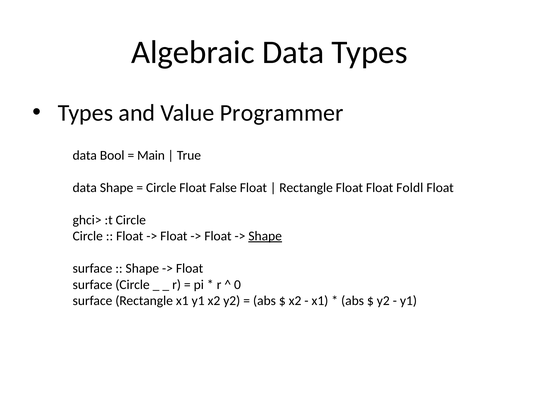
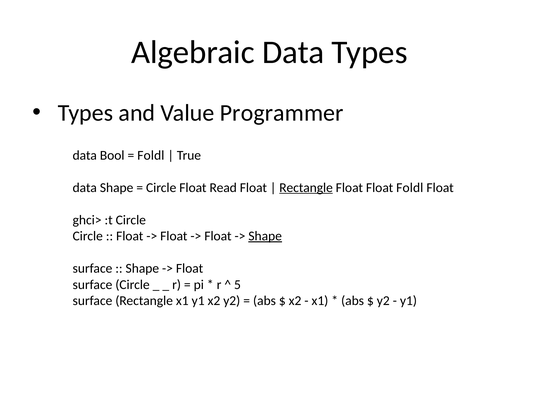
Main at (151, 155): Main -> Foldl
False: False -> Read
Rectangle at (306, 188) underline: none -> present
0: 0 -> 5
